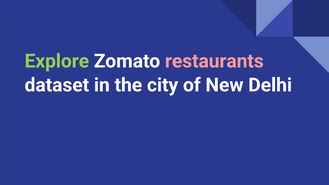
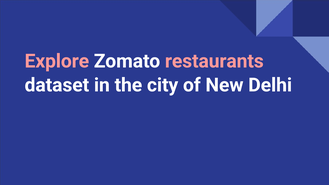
Explore colour: light green -> pink
